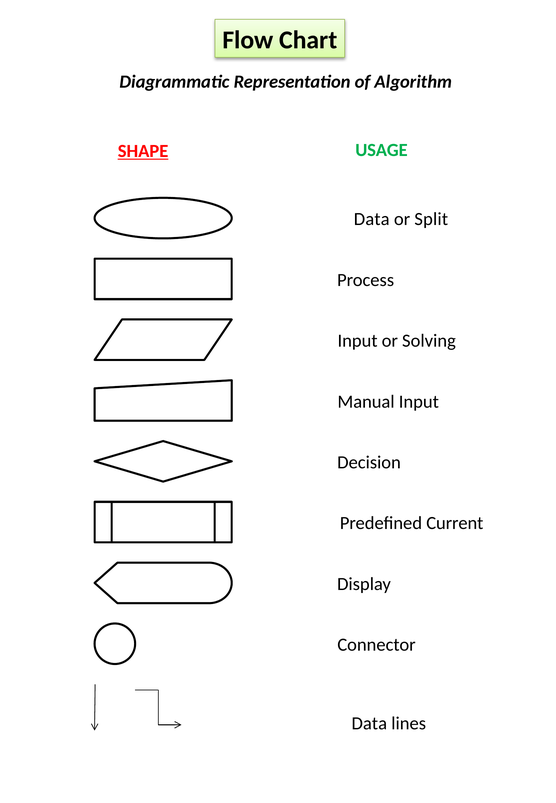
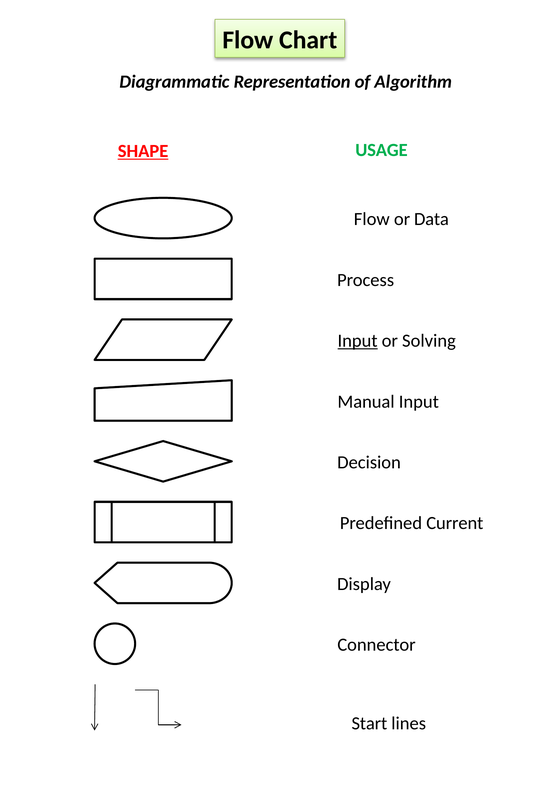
Data at (372, 219): Data -> Flow
Split: Split -> Data
Input at (358, 341) underline: none -> present
Data at (369, 724): Data -> Start
